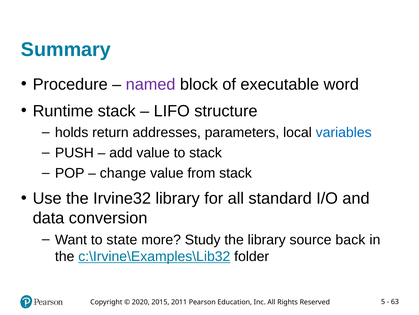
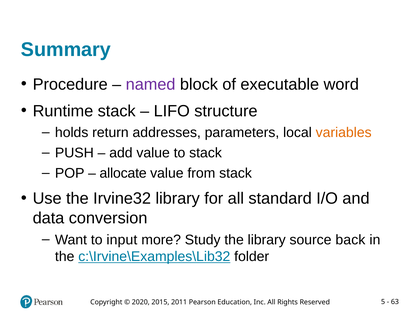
variables colour: blue -> orange
change: change -> allocate
state: state -> input
